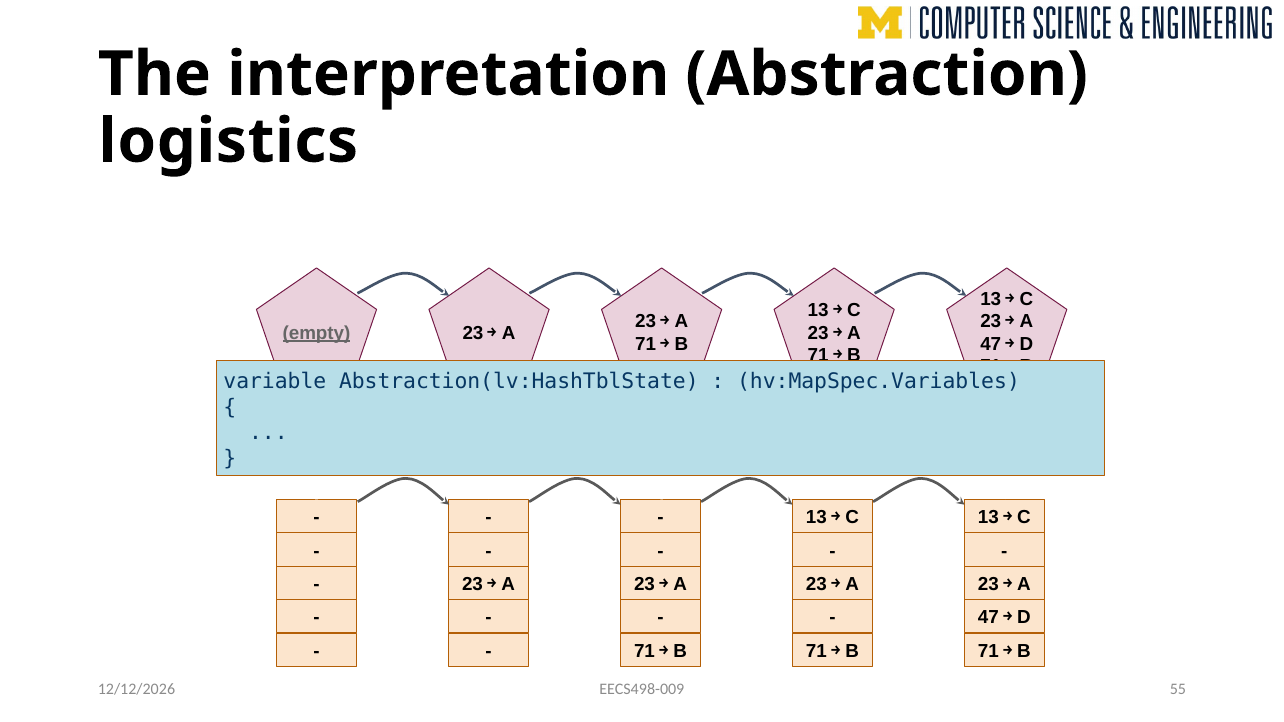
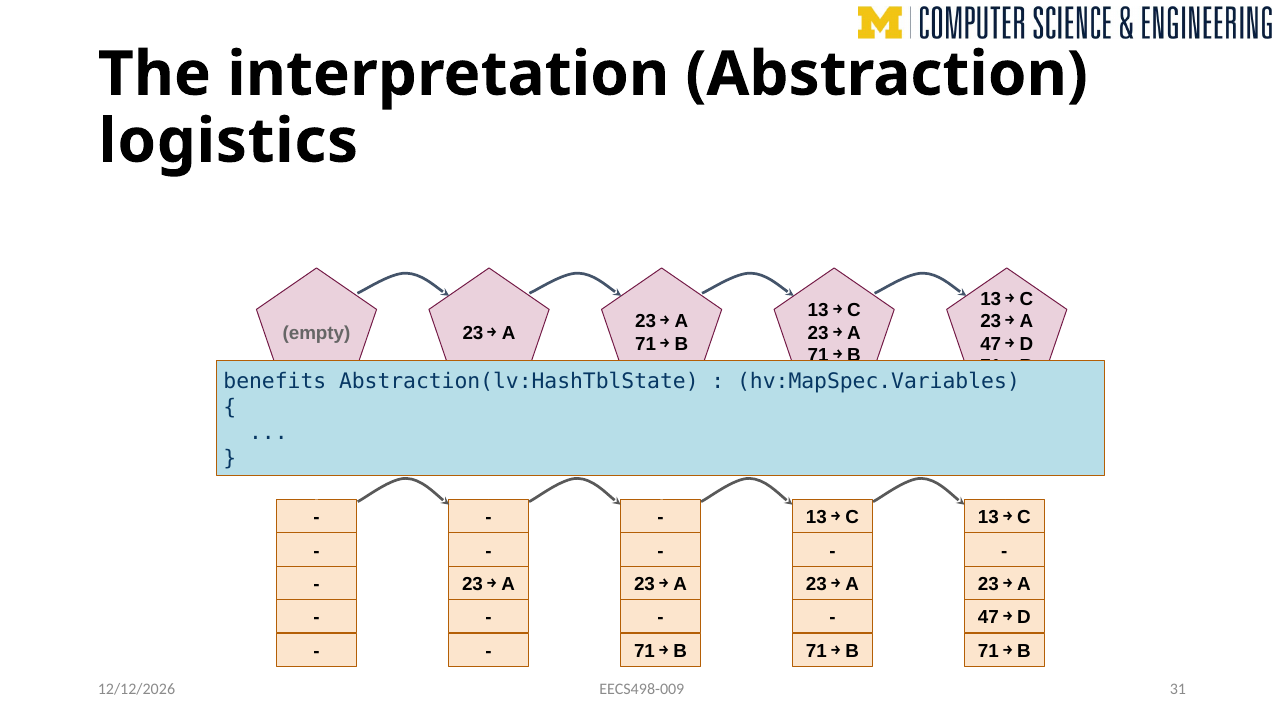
empty underline: present -> none
variable: variable -> benefits
55: 55 -> 31
